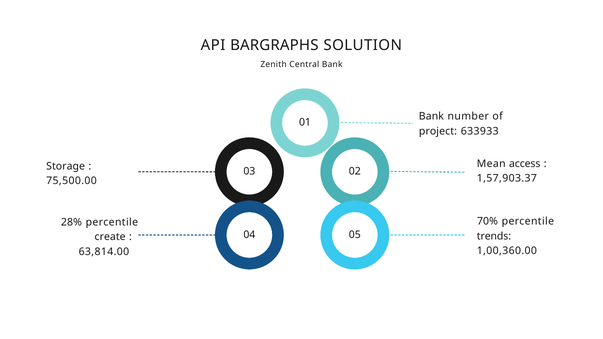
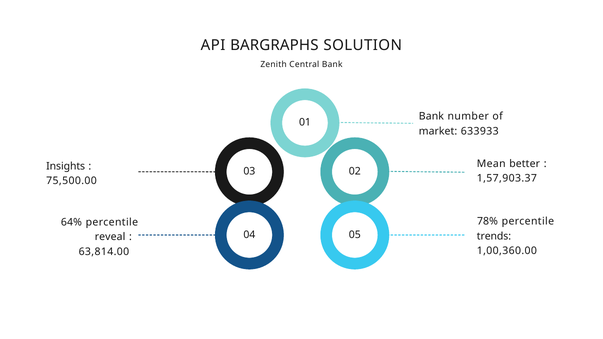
project: project -> market
access: access -> better
Storage: Storage -> Insights
70%: 70% -> 78%
28%: 28% -> 64%
create: create -> reveal
